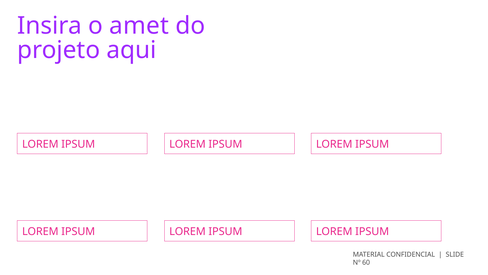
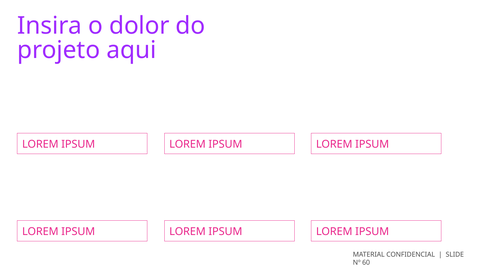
amet: amet -> dolor
